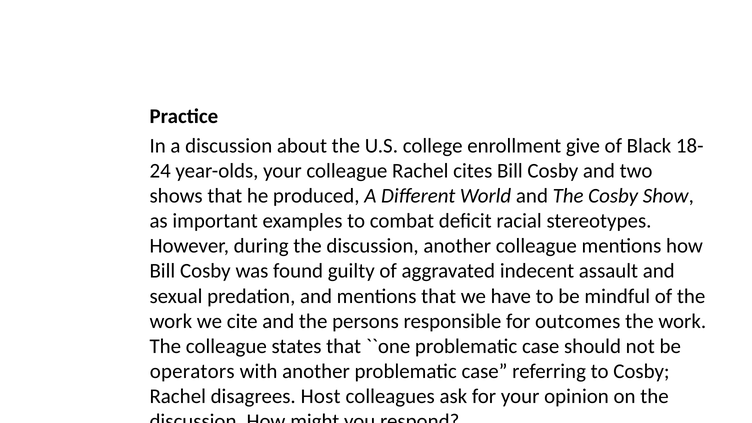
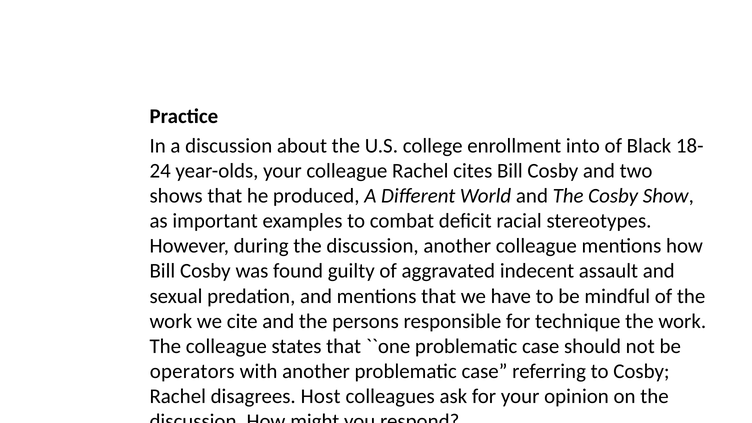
give: give -> into
outcomes: outcomes -> technique
